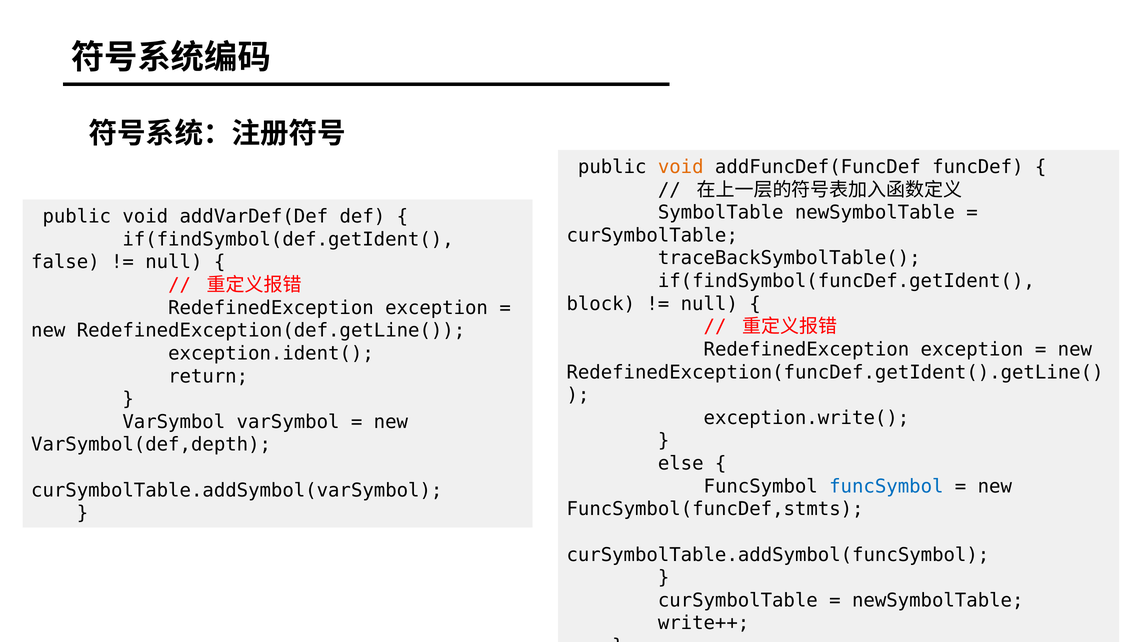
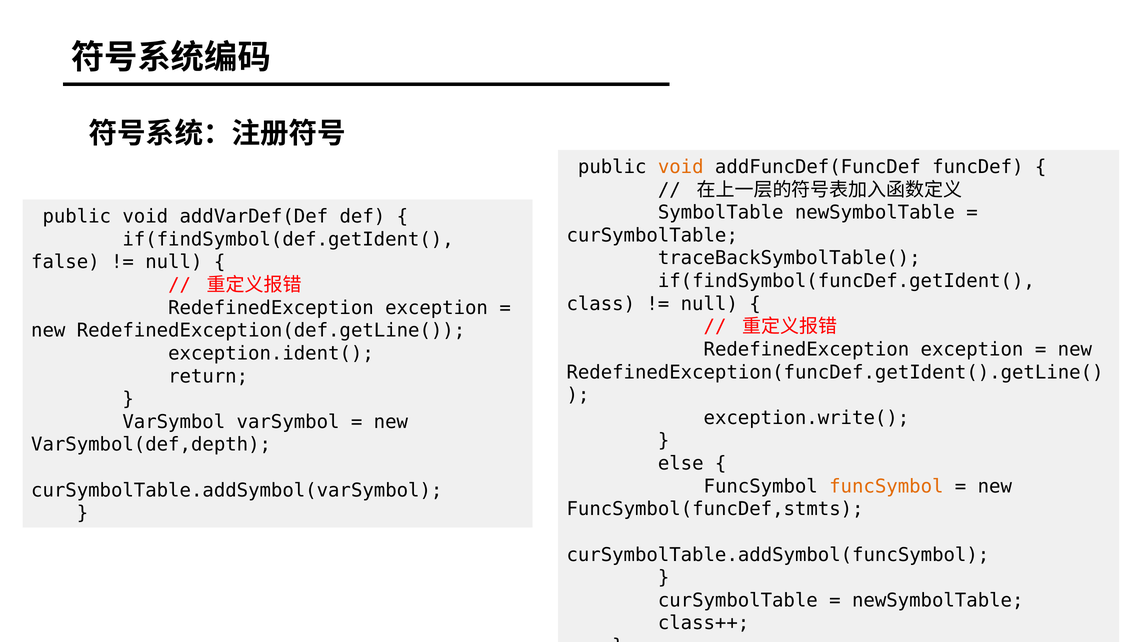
block: block -> class
funcSymbol at (886, 487) colour: blue -> orange
write++: write++ -> class++
